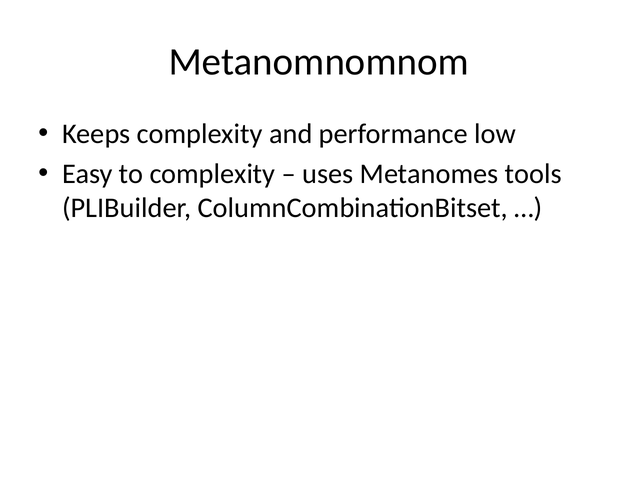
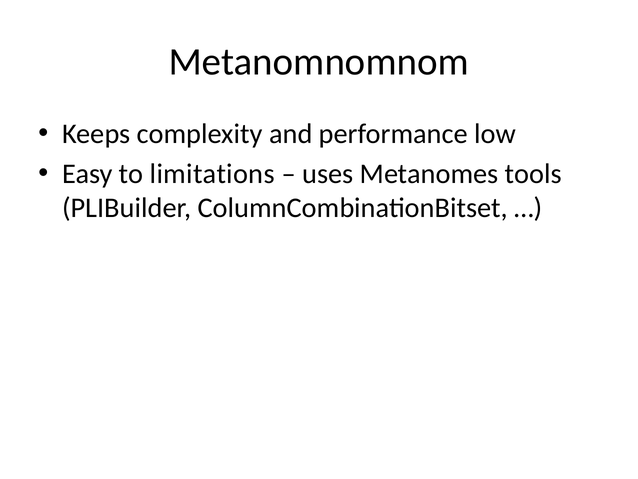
to complexity: complexity -> limitations
